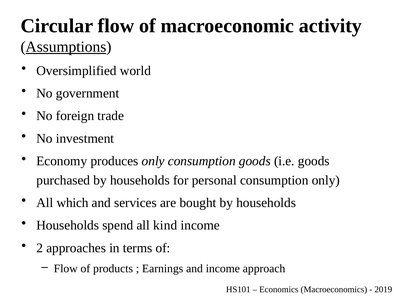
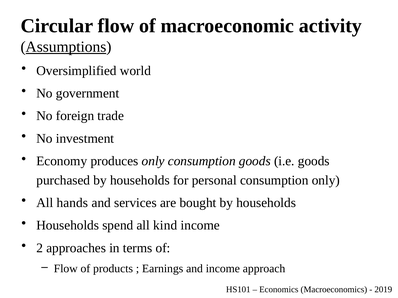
which: which -> hands
